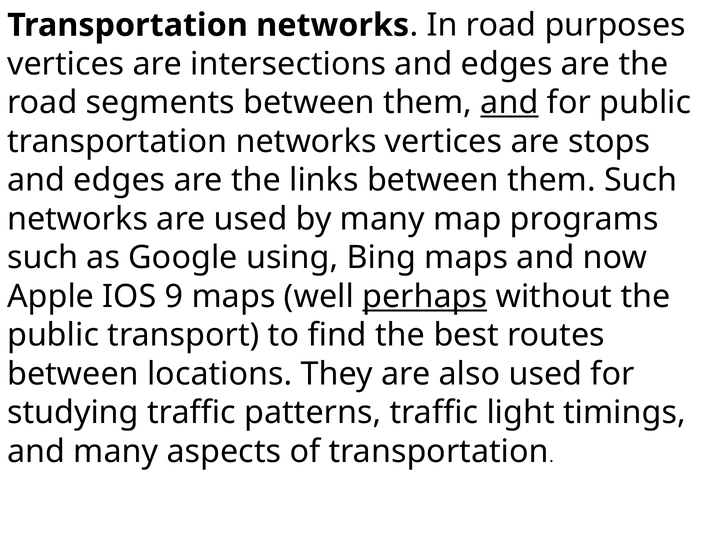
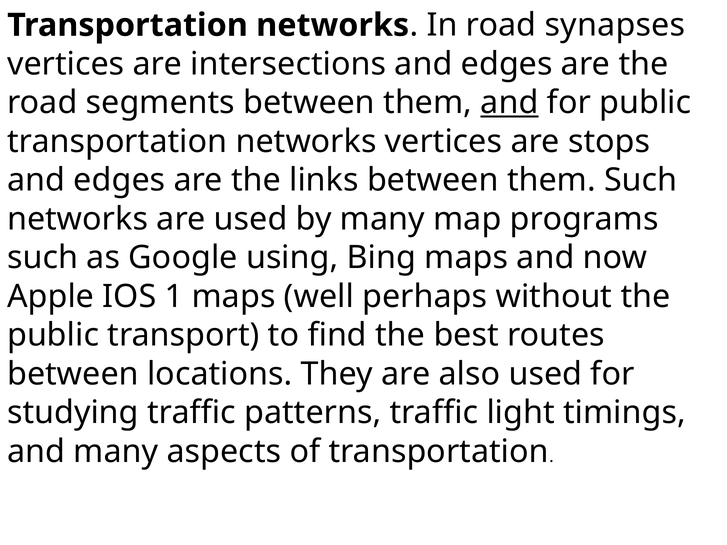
purposes: purposes -> synapses
9: 9 -> 1
perhaps underline: present -> none
